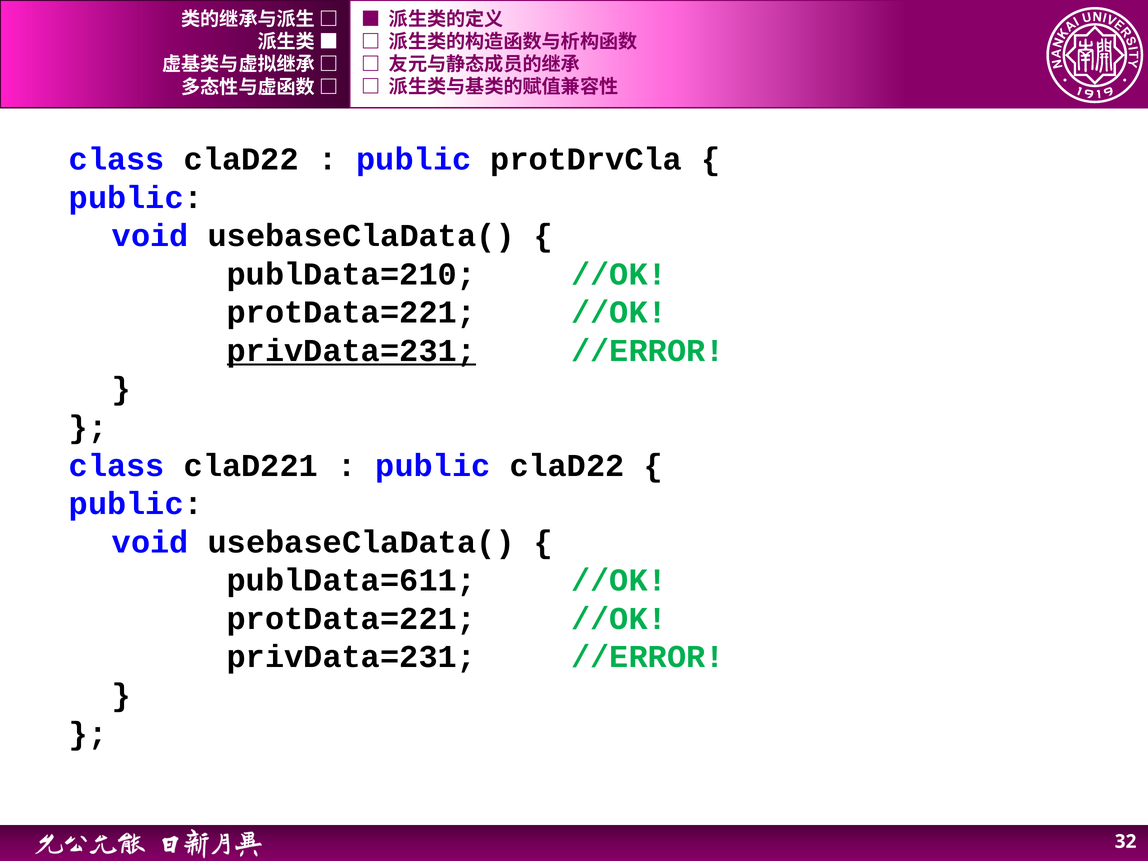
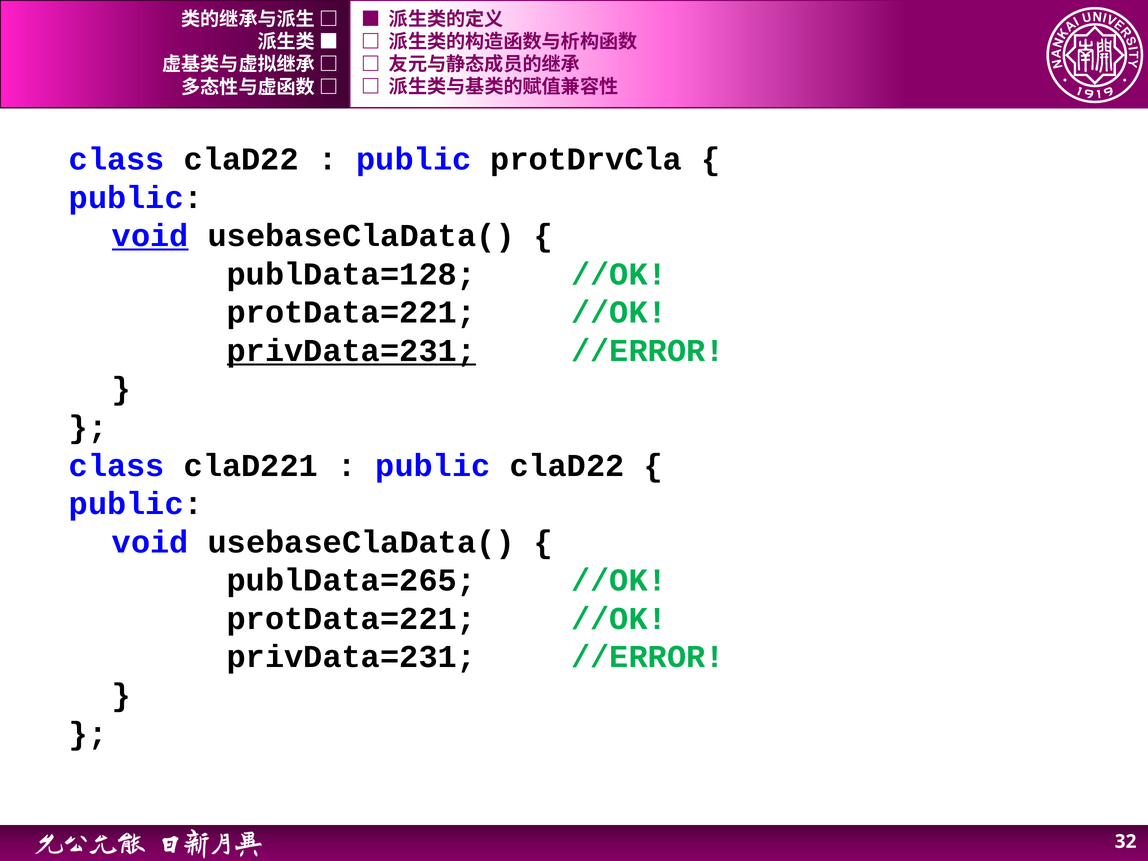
void at (150, 236) underline: none -> present
publData=210: publData=210 -> publData=128
publData=611: publData=611 -> publData=265
